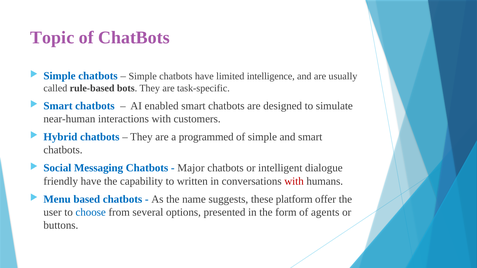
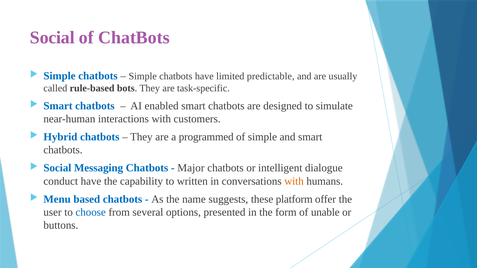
Topic at (52, 38): Topic -> Social
intelligence: intelligence -> predictable
friendly: friendly -> conduct
with at (294, 181) colour: red -> orange
agents: agents -> unable
